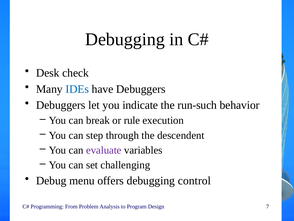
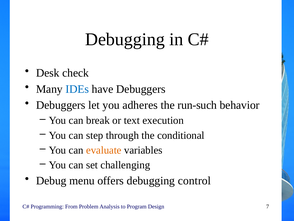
indicate: indicate -> adheres
rule: rule -> text
descendent: descendent -> conditional
evaluate colour: purple -> orange
